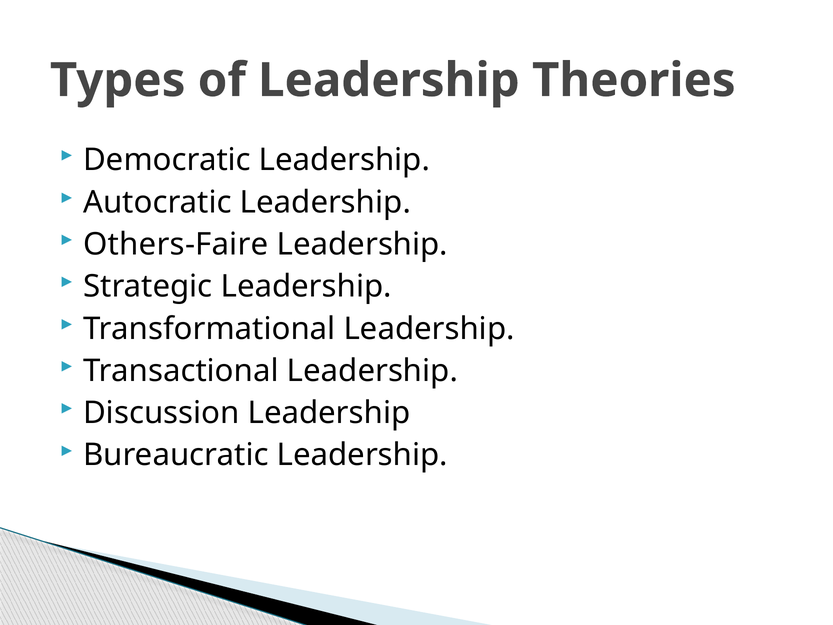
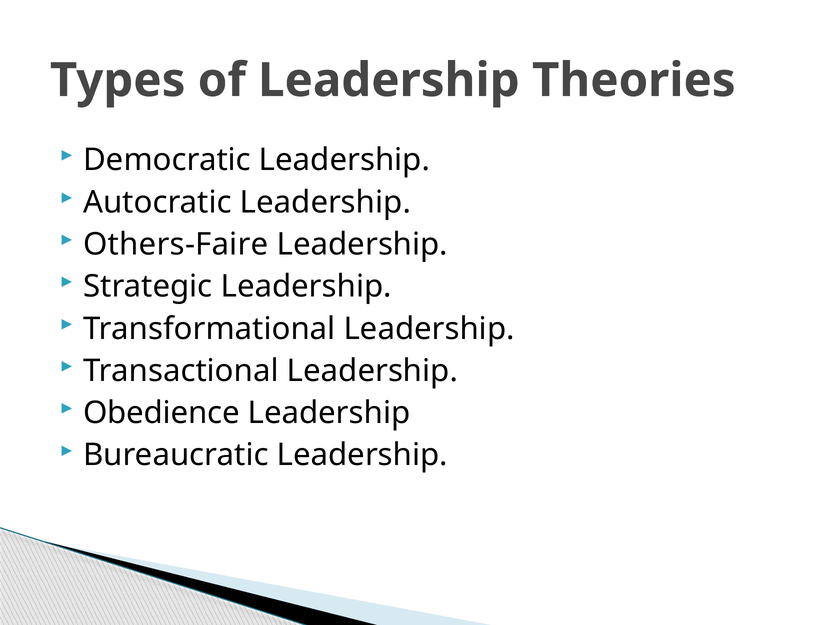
Discussion: Discussion -> Obedience
